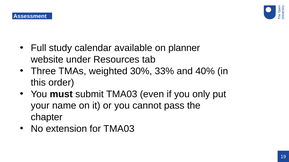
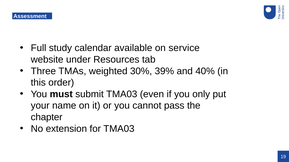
planner: planner -> service
33%: 33% -> 39%
